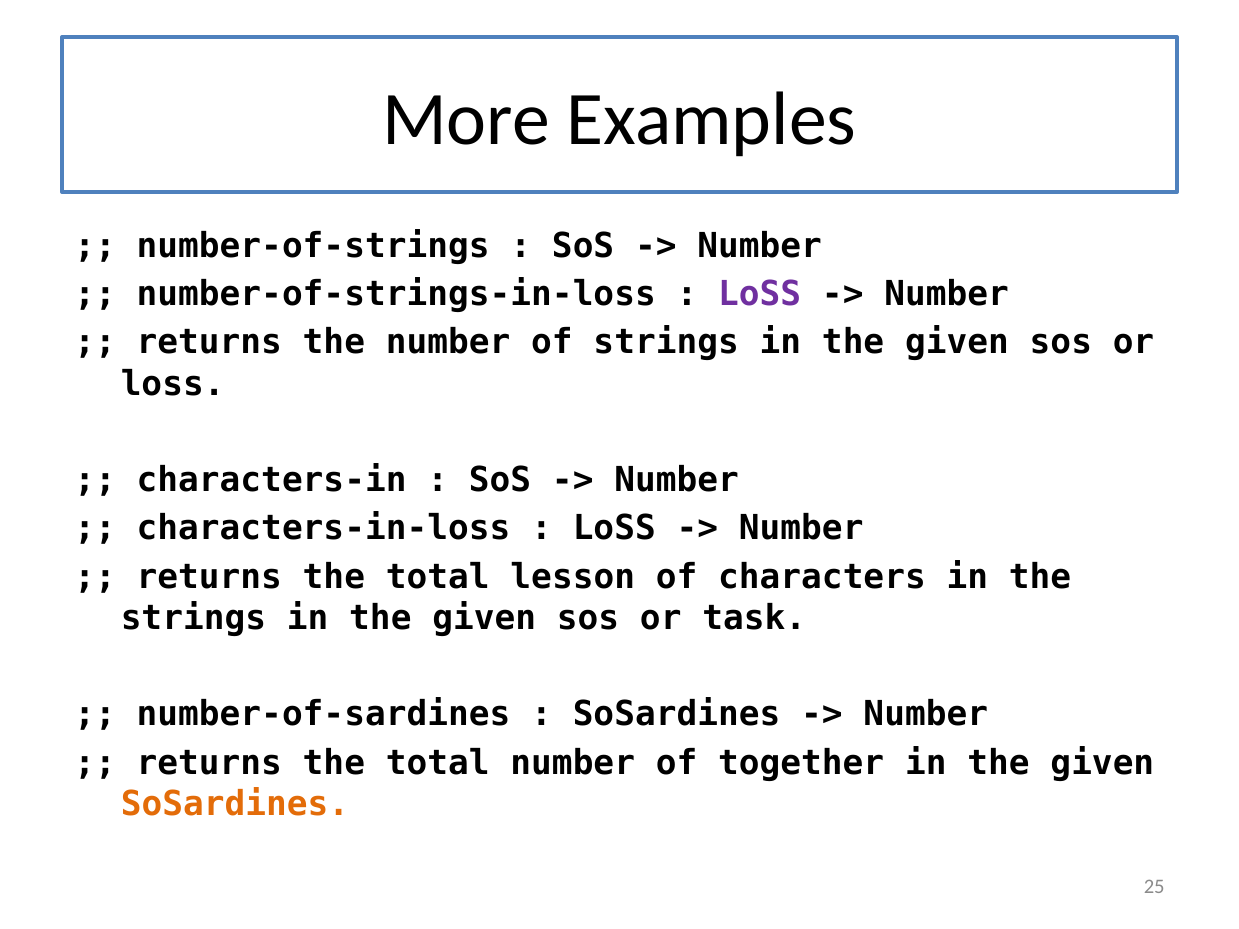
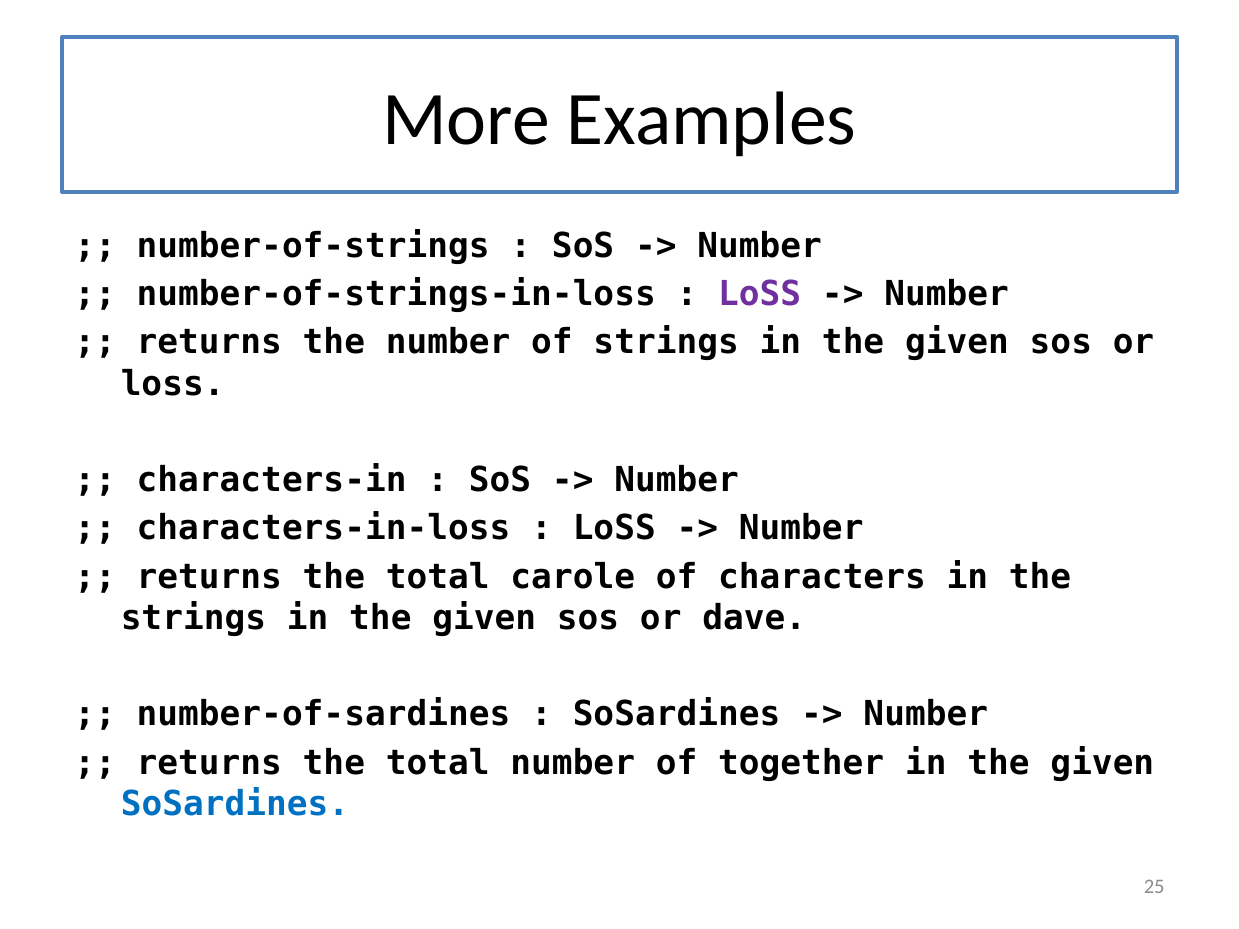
lesson: lesson -> carole
task: task -> dave
SoSardines at (235, 804) colour: orange -> blue
